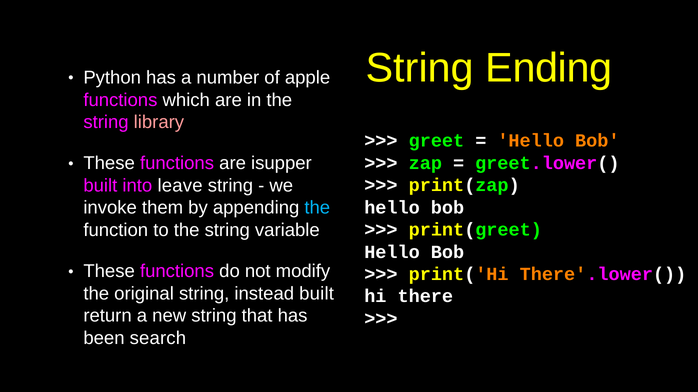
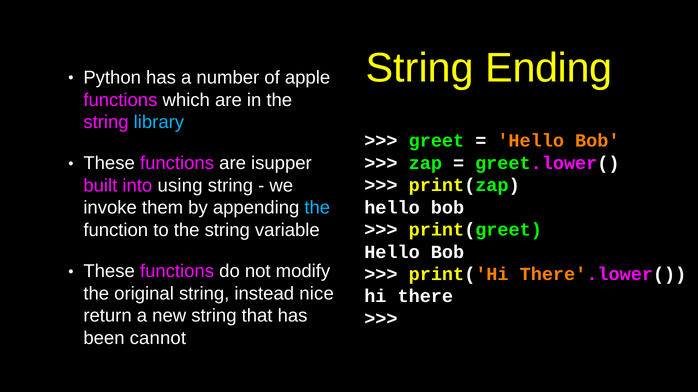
library colour: pink -> light blue
leave: leave -> using
instead built: built -> nice
search: search -> cannot
